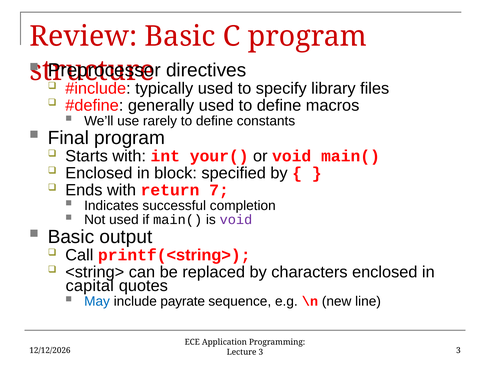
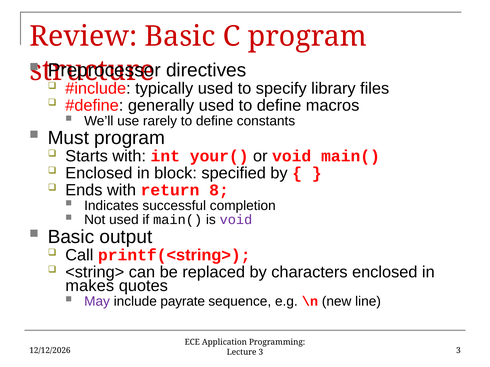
Final: Final -> Must
7: 7 -> 8
capital: capital -> makes
May colour: blue -> purple
